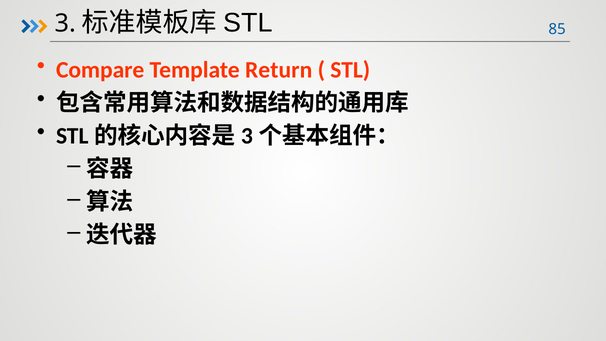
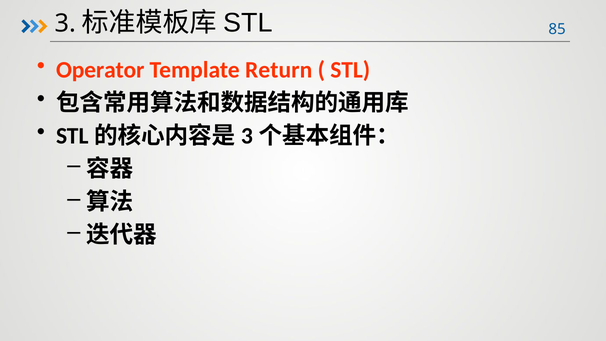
Compare: Compare -> Operator
